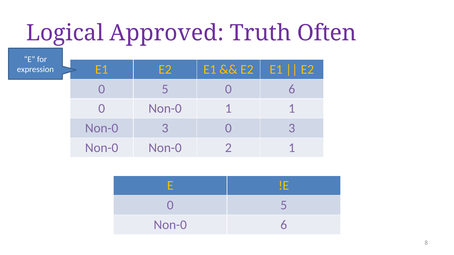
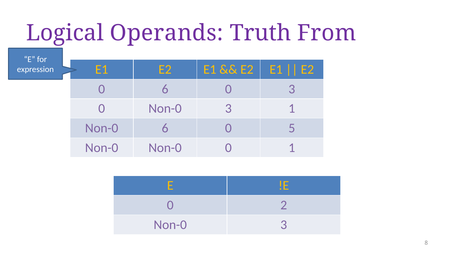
Approved: Approved -> Operands
Often: Often -> From
5 at (165, 89): 5 -> 6
0 6: 6 -> 3
0 Non-0 1: 1 -> 3
Non-0 3: 3 -> 6
0 3: 3 -> 5
Non-0 2: 2 -> 0
5 at (284, 205): 5 -> 2
6 at (284, 225): 6 -> 3
